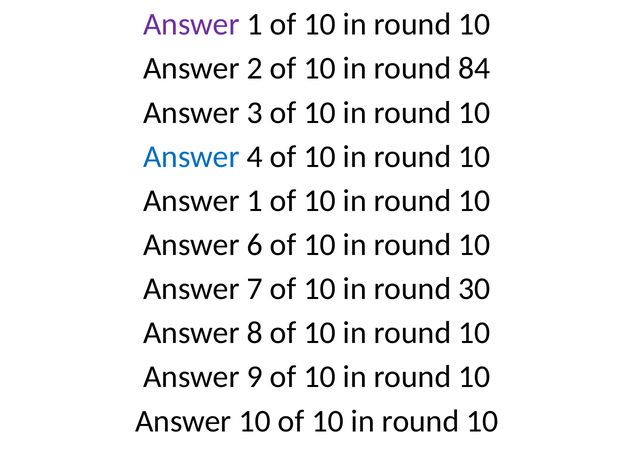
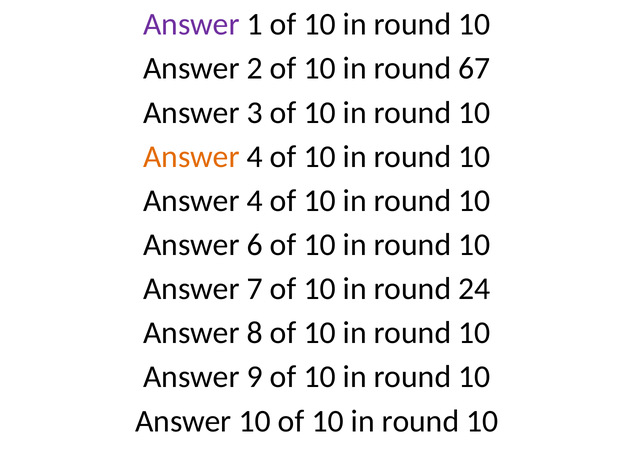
84: 84 -> 67
Answer at (191, 157) colour: blue -> orange
1 at (255, 201): 1 -> 4
30: 30 -> 24
